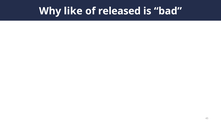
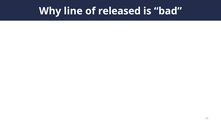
like: like -> line
